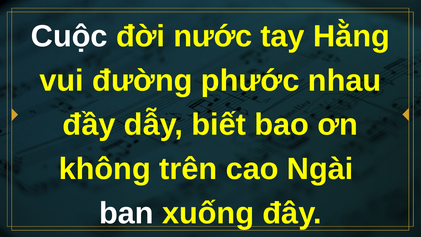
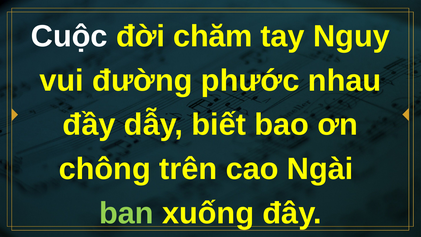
nước: nước -> chăm
Hằng: Hằng -> Nguy
không: không -> chông
ban colour: white -> light green
